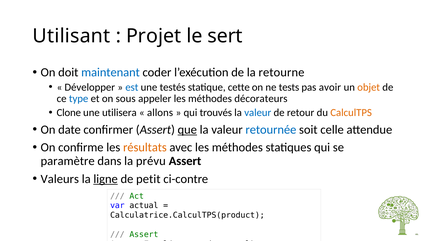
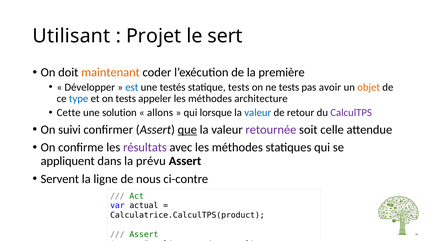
maintenant colour: blue -> orange
retourne: retourne -> première
statique cette: cette -> tests
on sous: sous -> tests
décorateurs: décorateurs -> architecture
Clone: Clone -> Cette
utilisera: utilisera -> solution
trouvés: trouvés -> lorsque
CalculTPS colour: orange -> purple
date: date -> suivi
retournée colour: blue -> purple
résultats colour: orange -> purple
paramètre: paramètre -> appliquent
Valeurs: Valeurs -> Servent
ligne underline: present -> none
petit: petit -> nous
